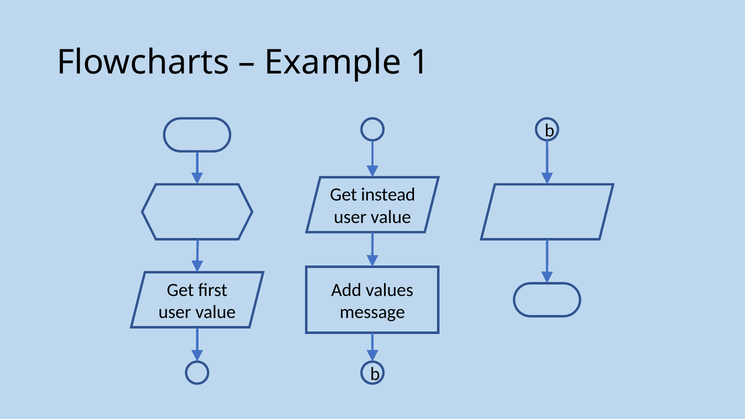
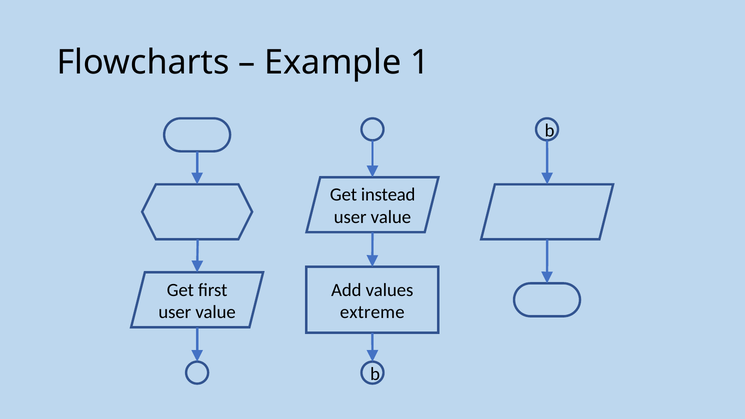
message: message -> extreme
